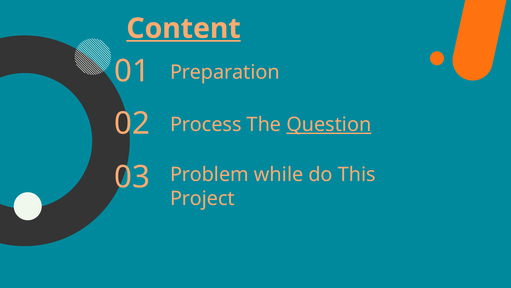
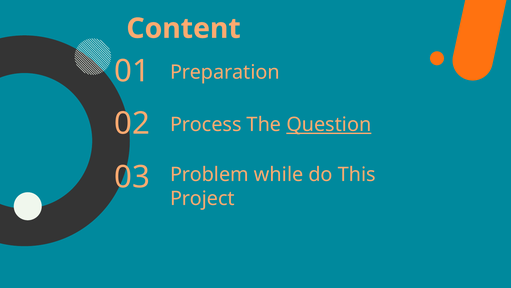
Content underline: present -> none
